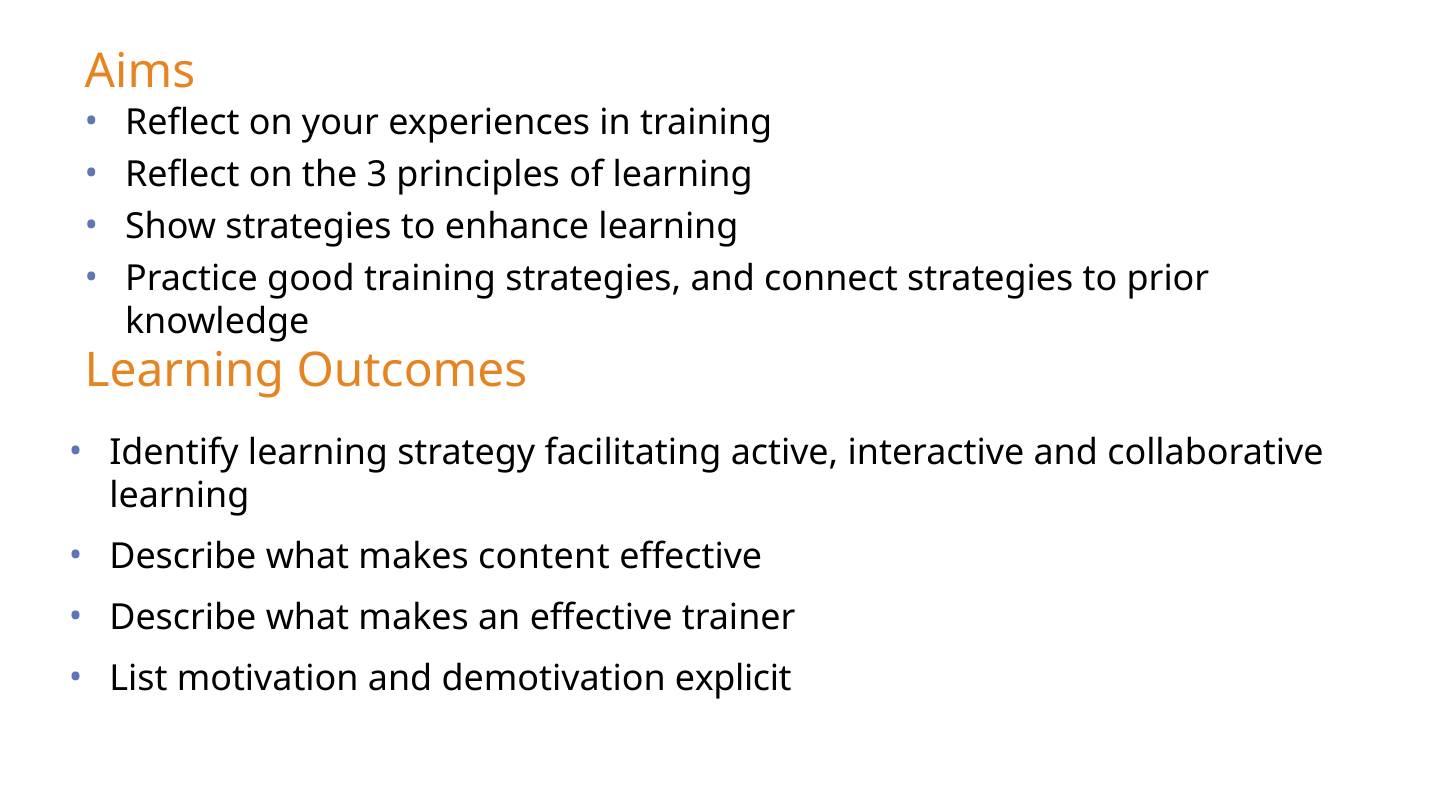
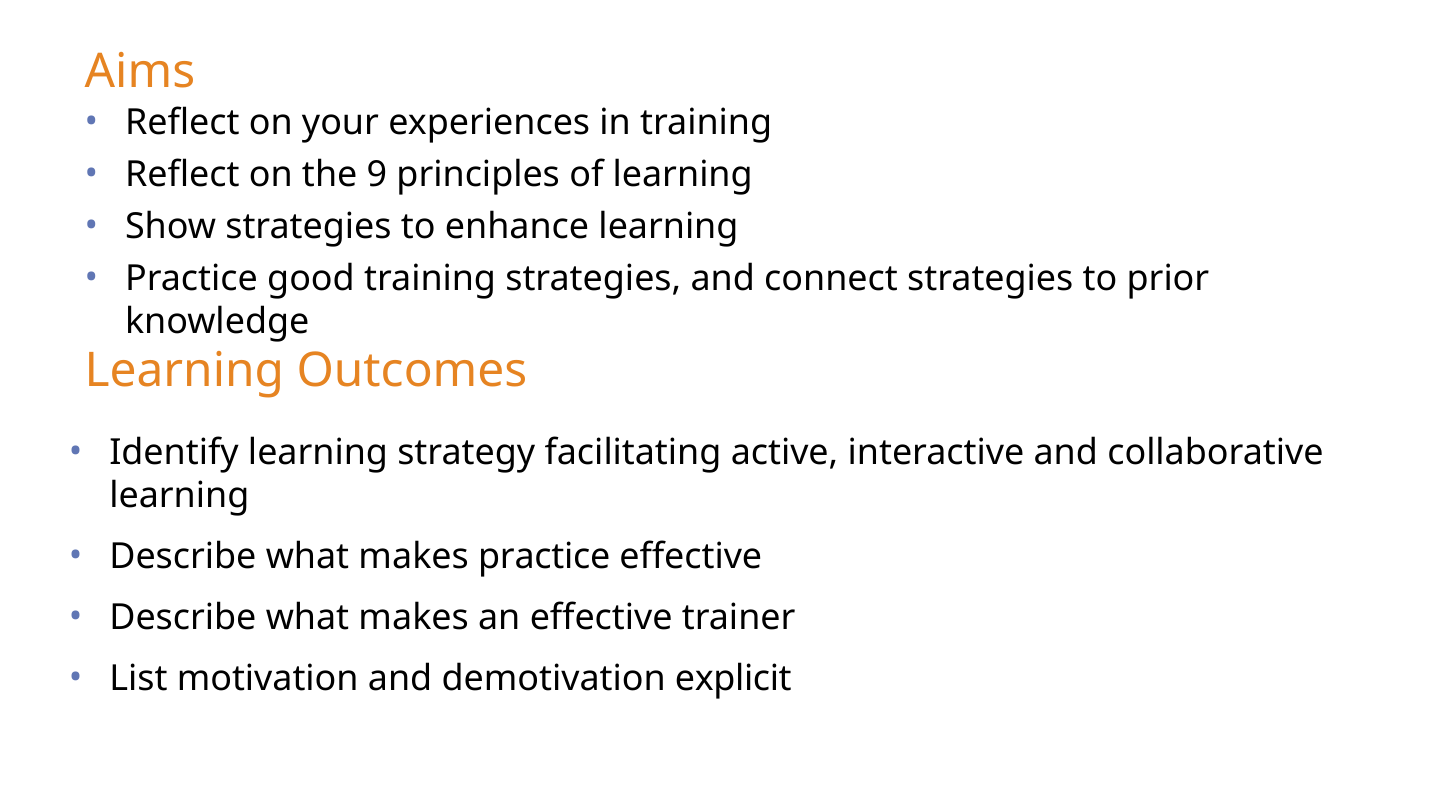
3: 3 -> 9
makes content: content -> practice
